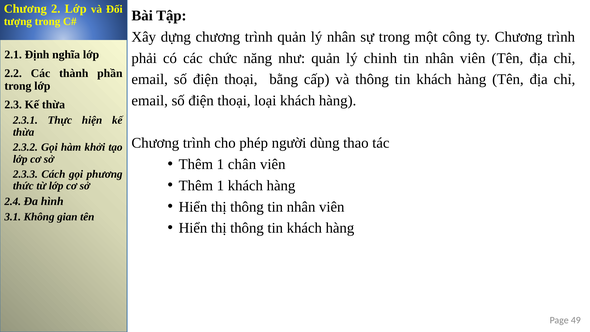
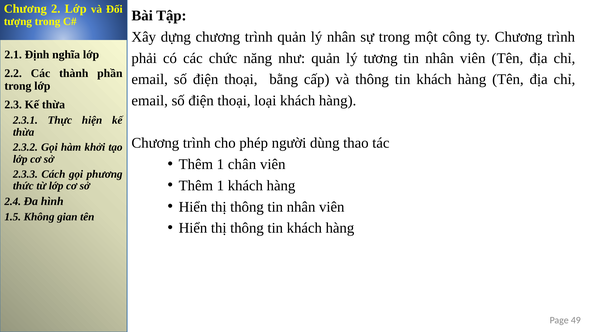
chinh: chinh -> tương
3.1: 3.1 -> 1.5
